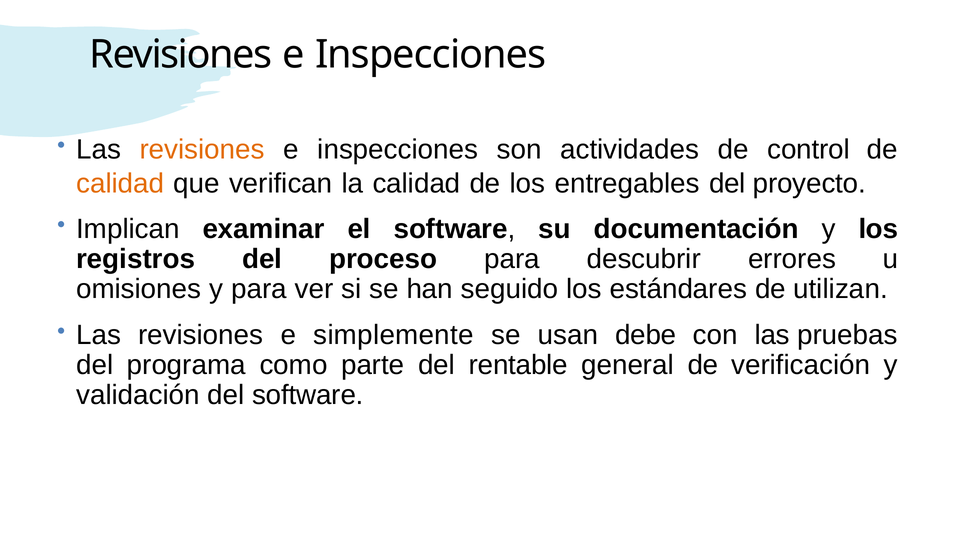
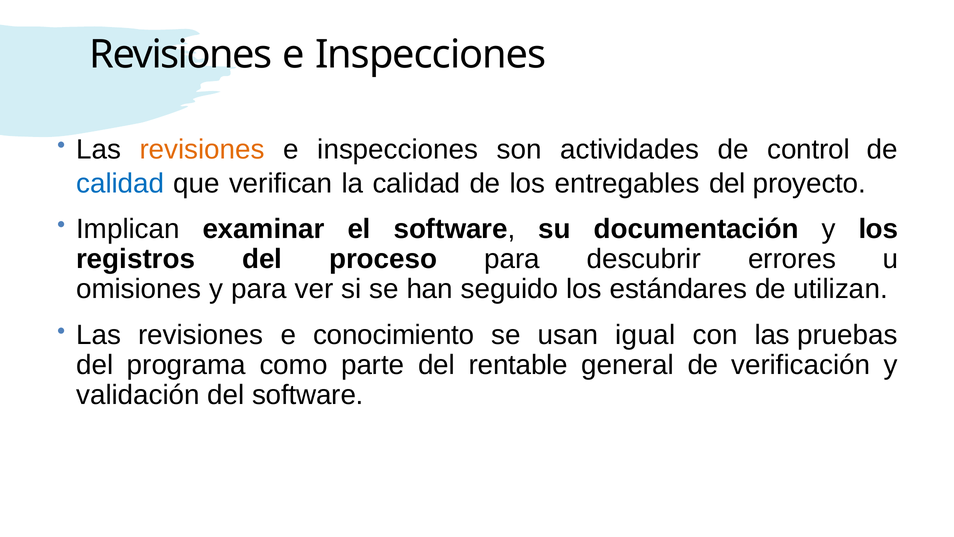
calidad at (120, 184) colour: orange -> blue
simplemente: simplemente -> conocimiento
debe: debe -> igual
